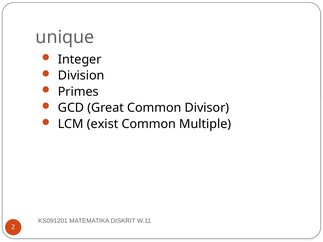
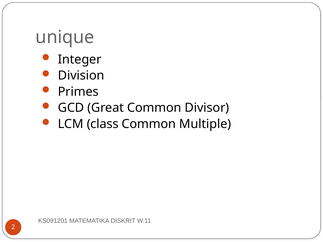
exist: exist -> class
